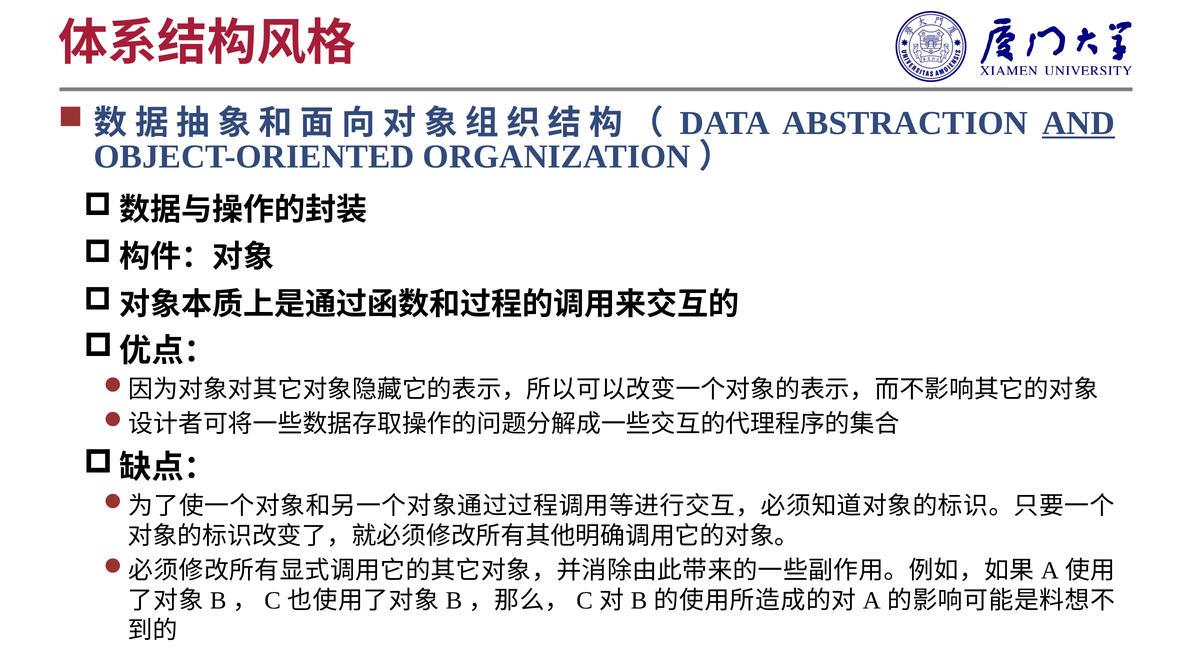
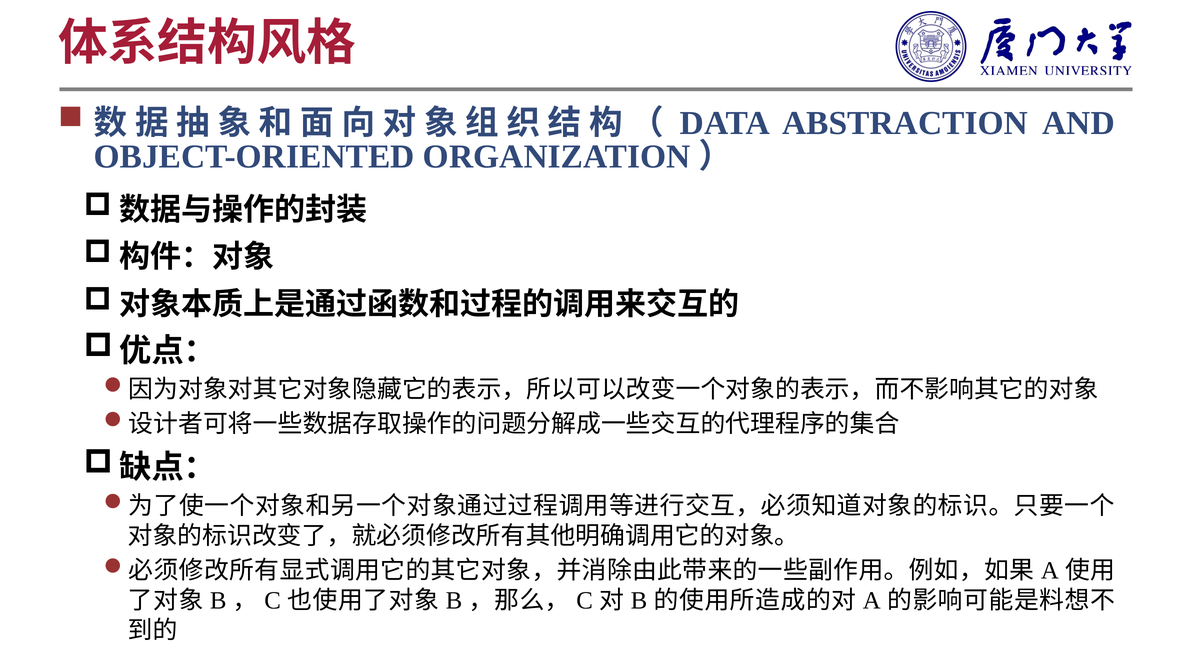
AND underline: present -> none
